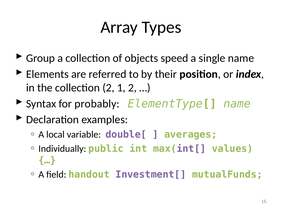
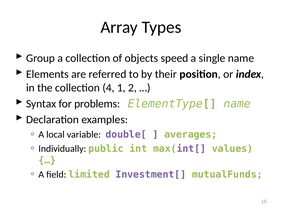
collection 2: 2 -> 4
probably: probably -> problems
handout: handout -> limited
